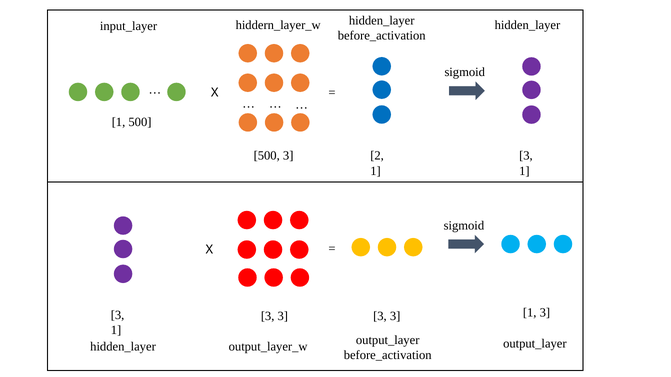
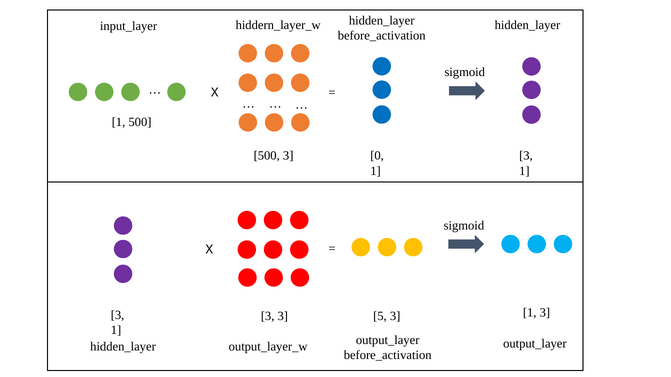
2: 2 -> 0
3 at (380, 316): 3 -> 5
